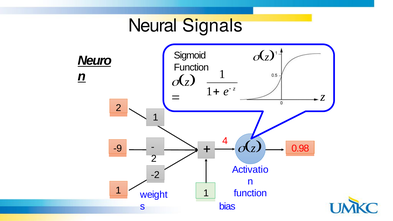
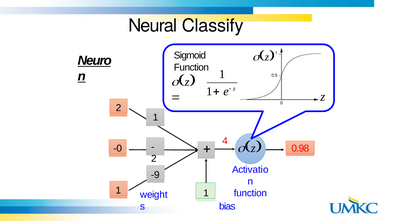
Signals: Signals -> Classify
-9: -9 -> -0
-2: -2 -> -9
